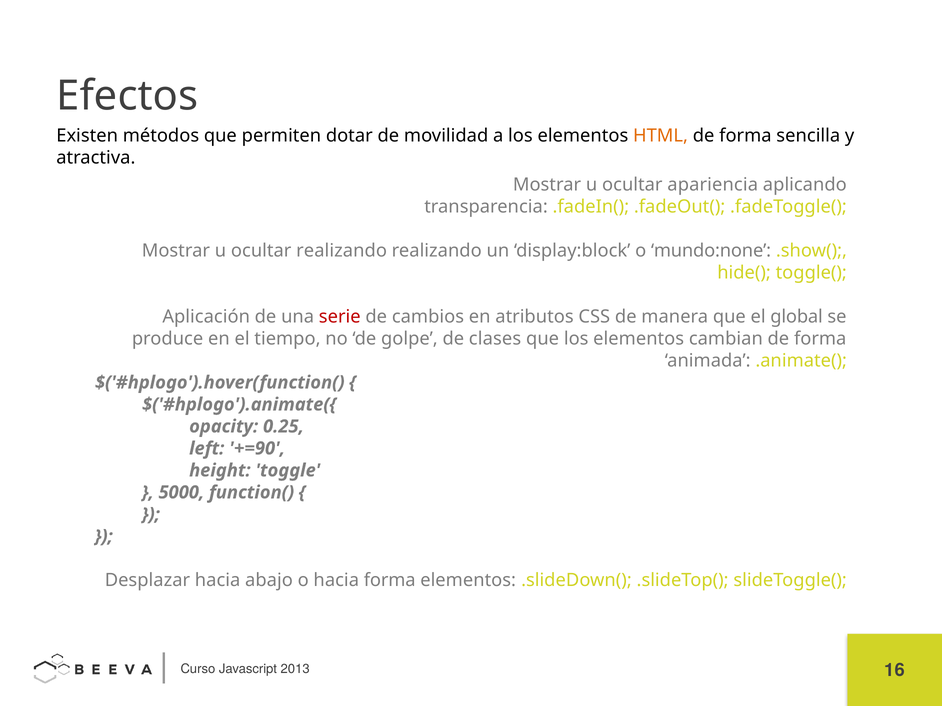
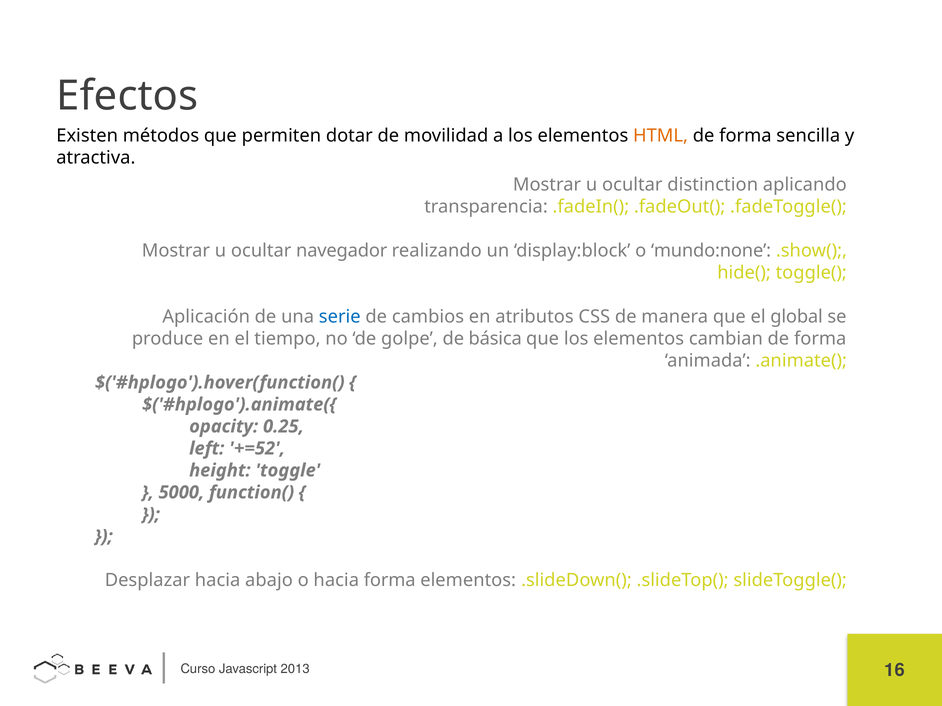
apariencia: apariencia -> distinction
ocultar realizando: realizando -> navegador
serie colour: red -> blue
clases: clases -> básica
+=90: +=90 -> +=52
